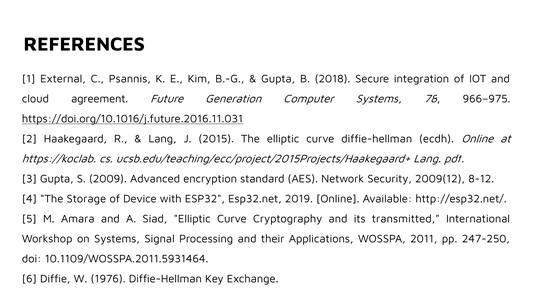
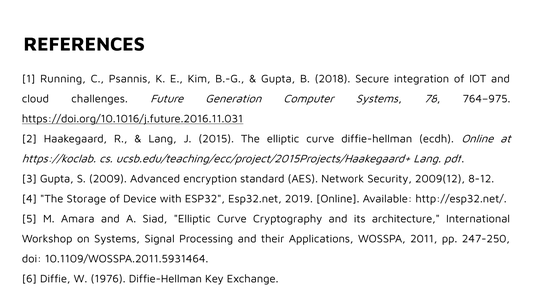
External: External -> Running
agreement: agreement -> challenges
966–975: 966–975 -> 764–975
transmitted: transmitted -> architecture
